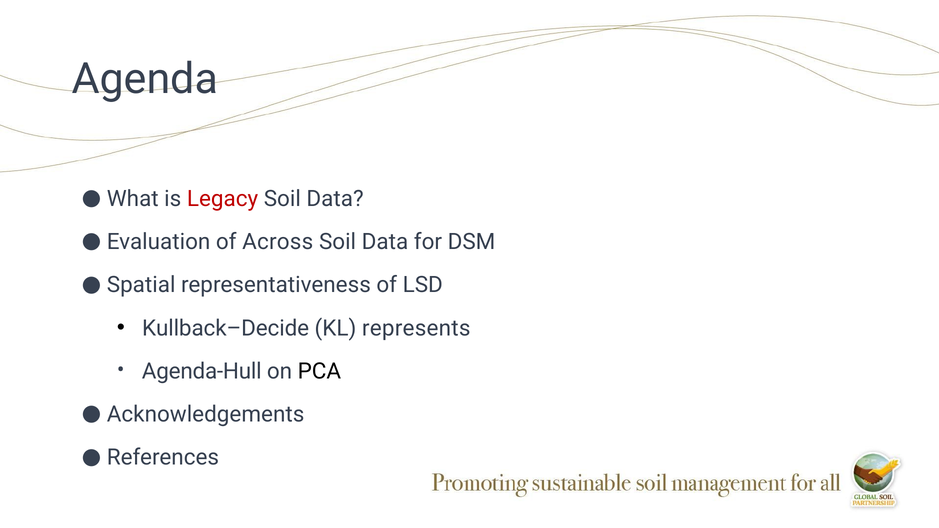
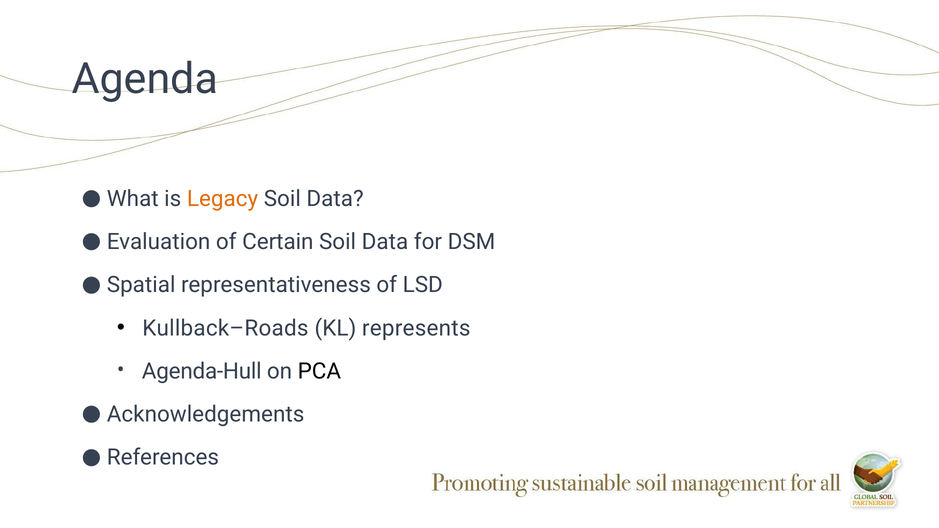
Legacy colour: red -> orange
Across: Across -> Certain
Kullback–Decide: Kullback–Decide -> Kullback–Roads
